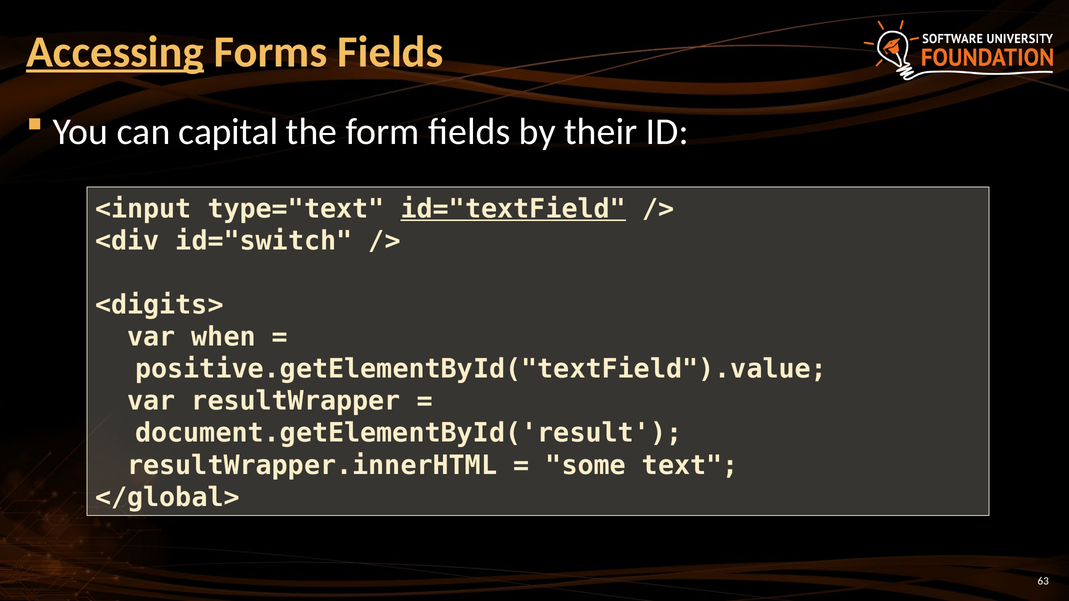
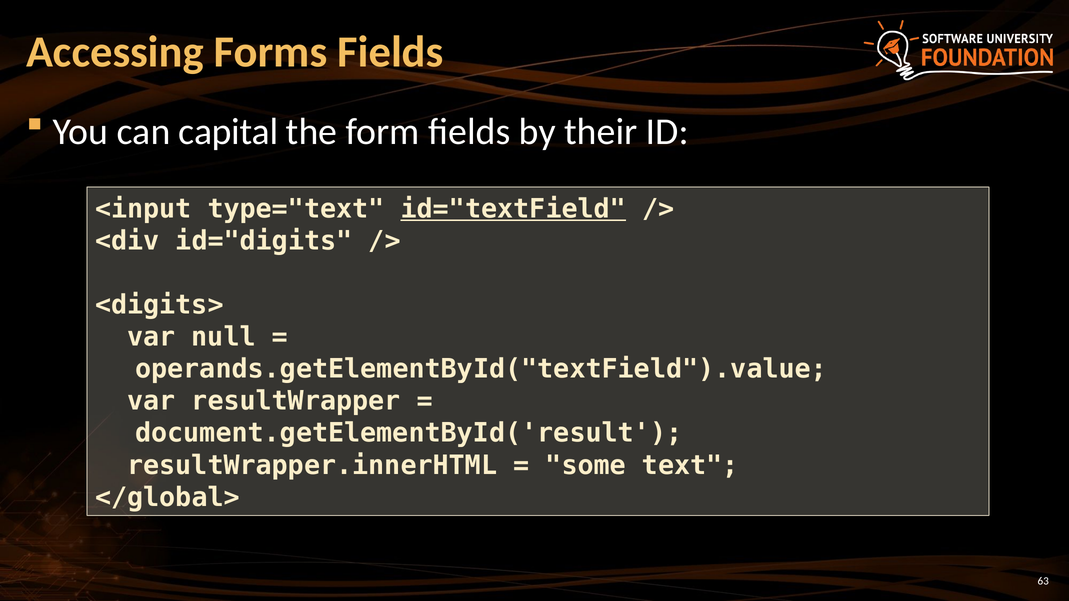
Accessing underline: present -> none
id="switch: id="switch -> id="digits
when: when -> null
positive.getElementById("textField").value: positive.getElementById("textField").value -> operands.getElementById("textField").value
